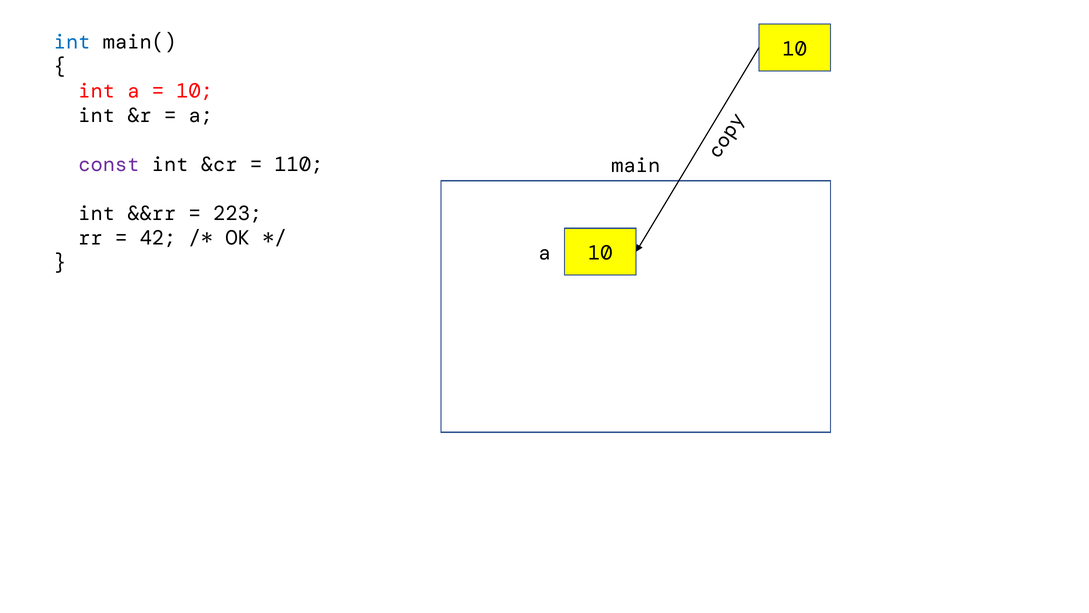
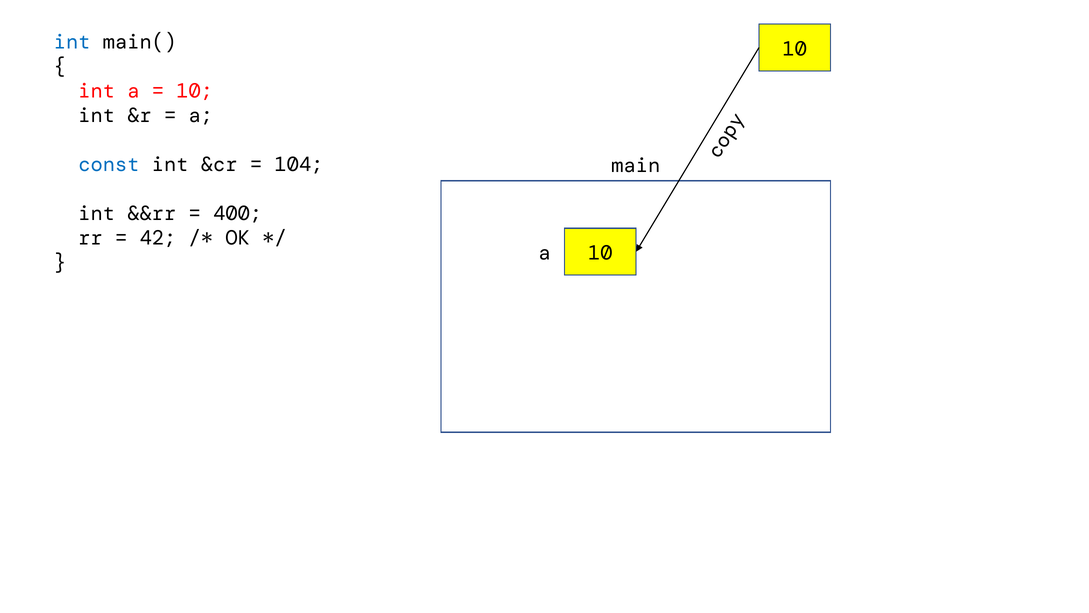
const colour: purple -> blue
110: 110 -> 104
223: 223 -> 400
